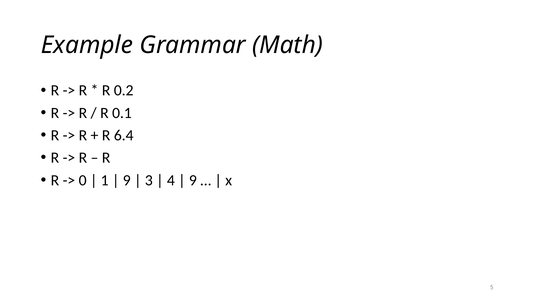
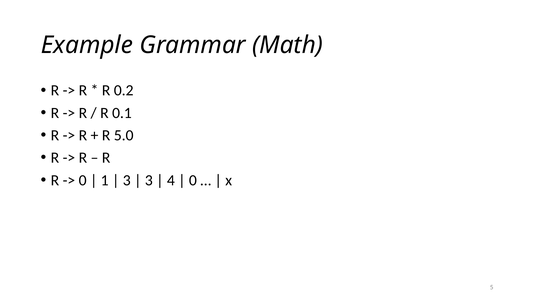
6.4: 6.4 -> 5.0
9 at (127, 180): 9 -> 3
9 at (193, 180): 9 -> 0
